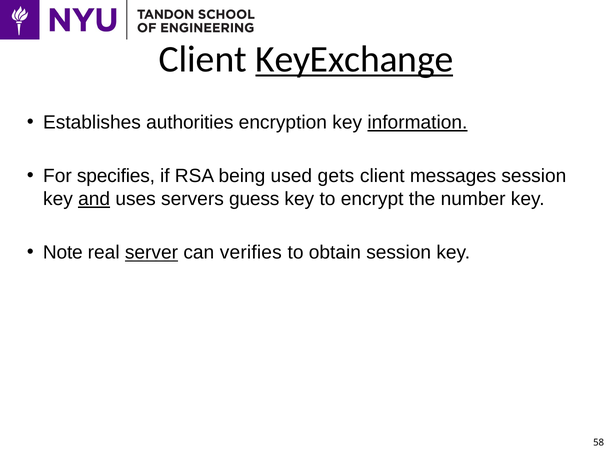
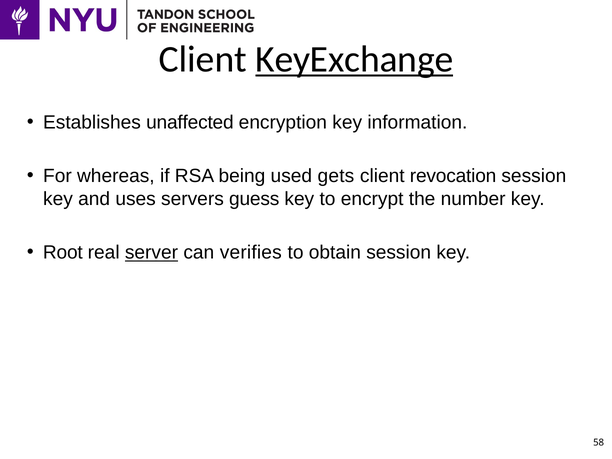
authorities: authorities -> unaffected
information underline: present -> none
specifies: specifies -> whereas
messages: messages -> revocation
and underline: present -> none
Note: Note -> Root
